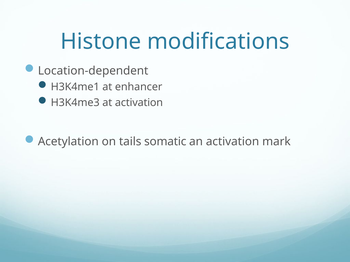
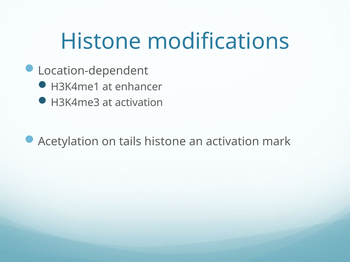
tails somatic: somatic -> histone
